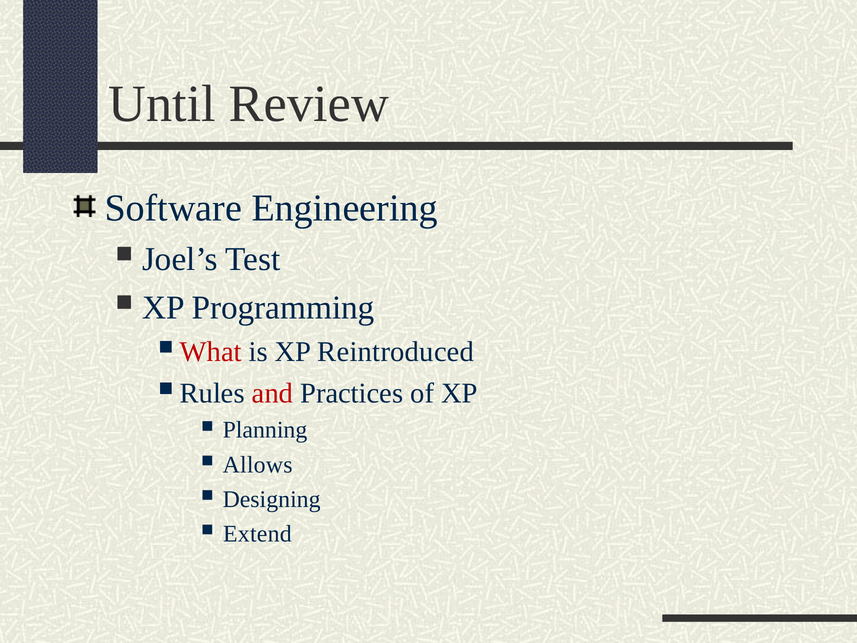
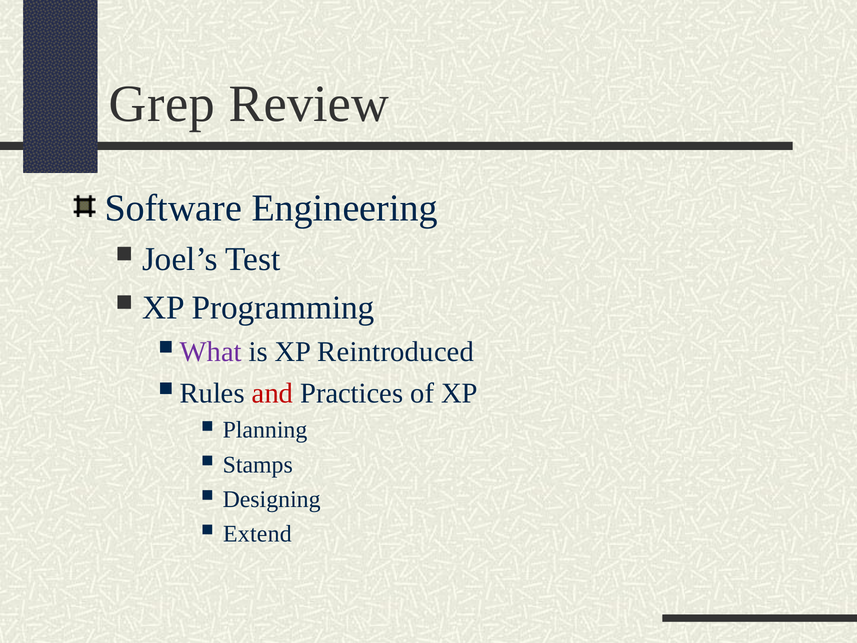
Until: Until -> Grep
What colour: red -> purple
Allows: Allows -> Stamps
